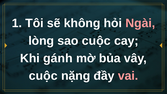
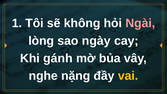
sao cuộc: cuộc -> ngày
cuộc at (43, 76): cuộc -> nghe
vai colour: pink -> yellow
